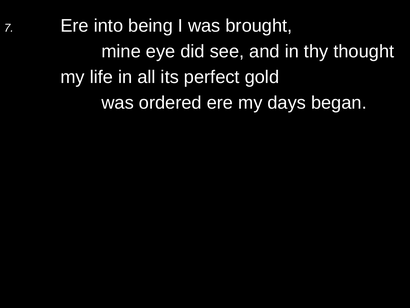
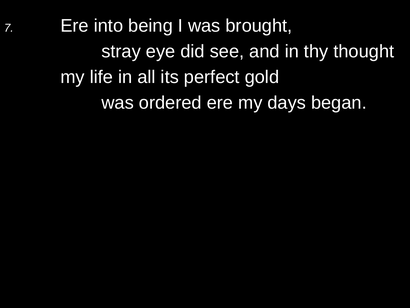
mine: mine -> stray
